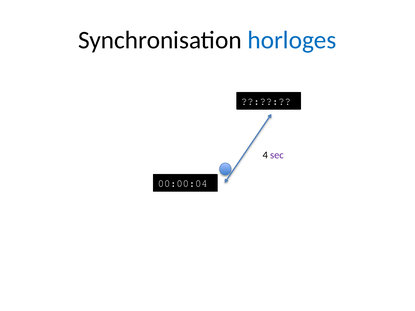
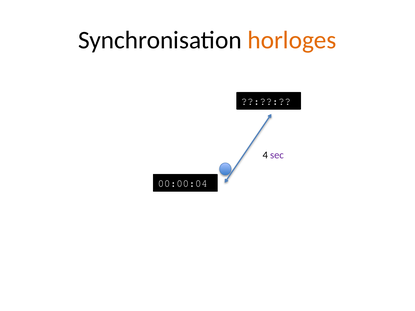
horloges colour: blue -> orange
